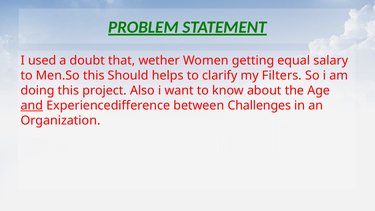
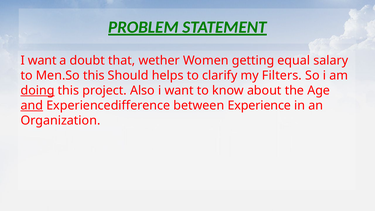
used at (42, 61): used -> want
doing underline: none -> present
Challenges: Challenges -> Experience
